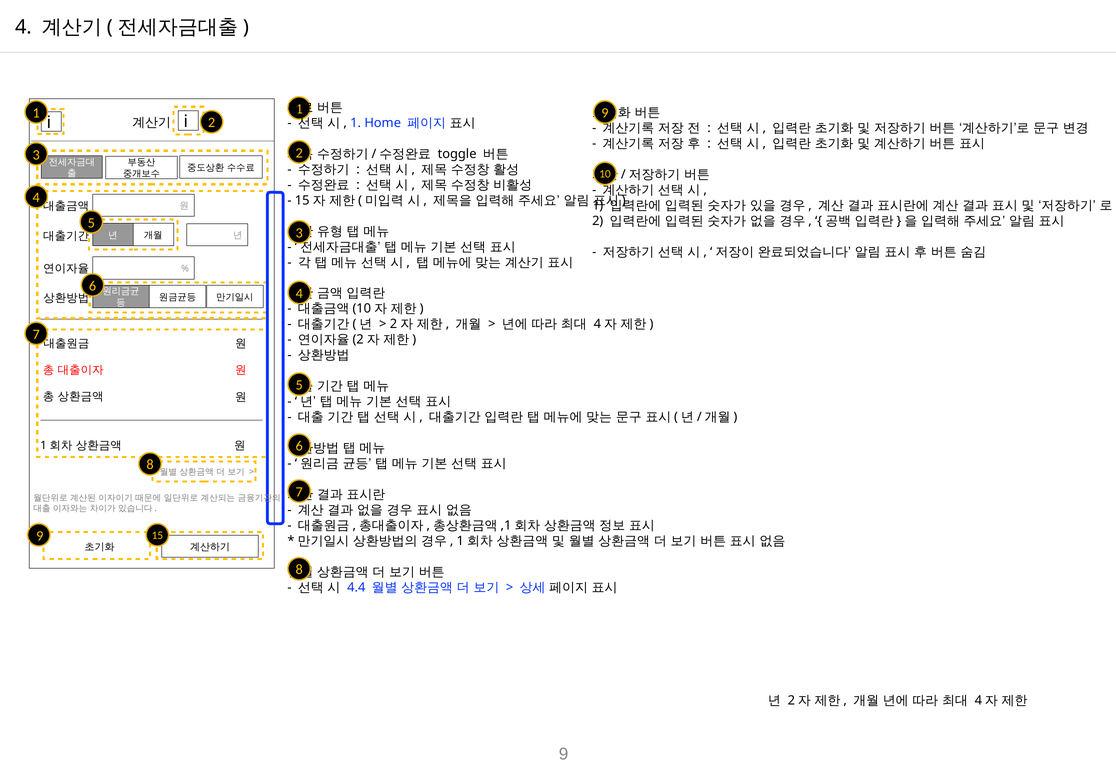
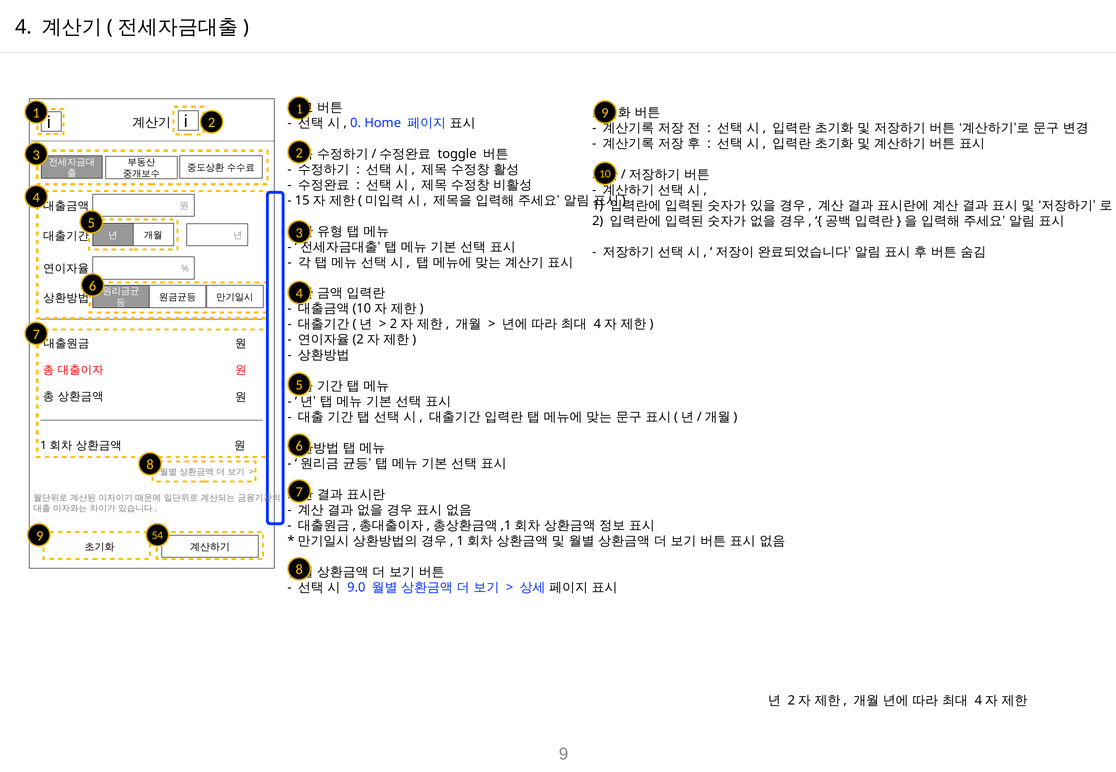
1 at (356, 123): 1 -> 0
15: 15 -> 54
4.4: 4.4 -> 9.0
